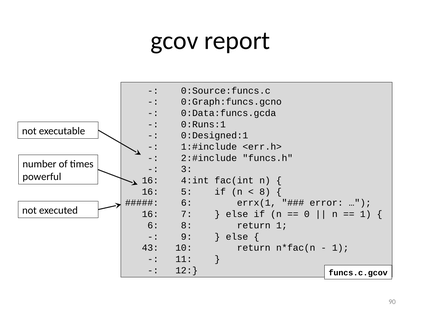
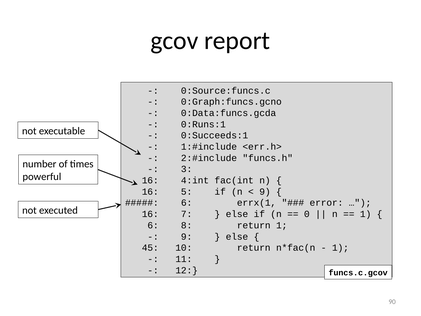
0:Designed:1: 0:Designed:1 -> 0:Succeeds:1
8 at (265, 192): 8 -> 9
43: 43 -> 45
